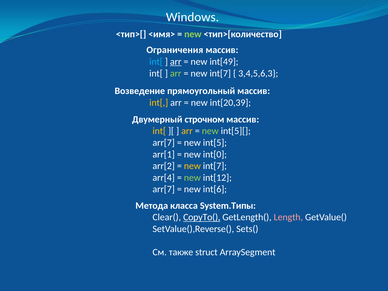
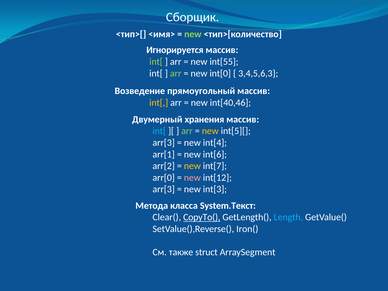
Windows: Windows -> Сборщик
Ограничения: Ограничения -> Игнорируется
int[ at (156, 62) colour: light blue -> light green
arr at (176, 62) underline: present -> none
int[49: int[49 -> int[55
int[7 at (220, 73): int[7 -> int[0
int[20,39: int[20,39 -> int[40,46
строчном: строчном -> хранения
int[ at (159, 131) colour: yellow -> light blue
arr at (187, 131) colour: yellow -> light green
new at (210, 131) colour: light green -> yellow
arr[7 at (164, 143): arr[7 -> arr[3
int[5: int[5 -> int[4
int[0: int[0 -> int[6
arr[4: arr[4 -> arr[0
new at (192, 178) colour: light green -> pink
arr[7 at (164, 189): arr[7 -> arr[3
int[6: int[6 -> int[3
System.Типы: System.Типы -> System.Текст
Length colour: pink -> light blue
Sets(: Sets( -> Iron(
